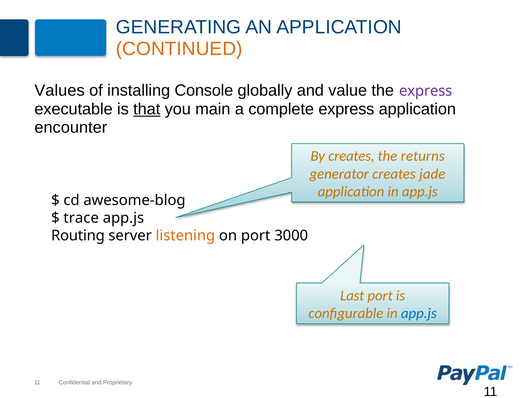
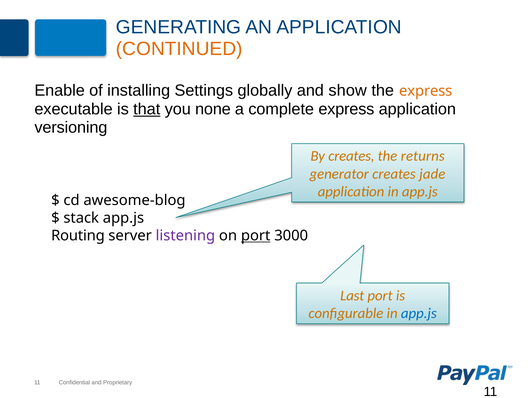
Values: Values -> Enable
Console: Console -> Settings
value: value -> show
express at (426, 91) colour: purple -> orange
main: main -> none
encounter: encounter -> versioning
trace: trace -> stack
listening colour: orange -> purple
port at (256, 236) underline: none -> present
